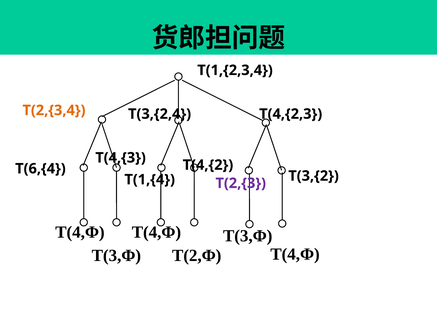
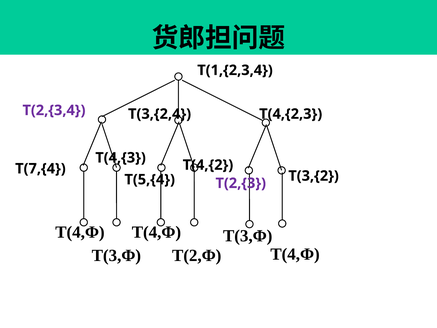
T(2,{3,4 colour: orange -> purple
T(6,{4: T(6,{4 -> T(7,{4
T(1,{4: T(1,{4 -> T(5,{4
